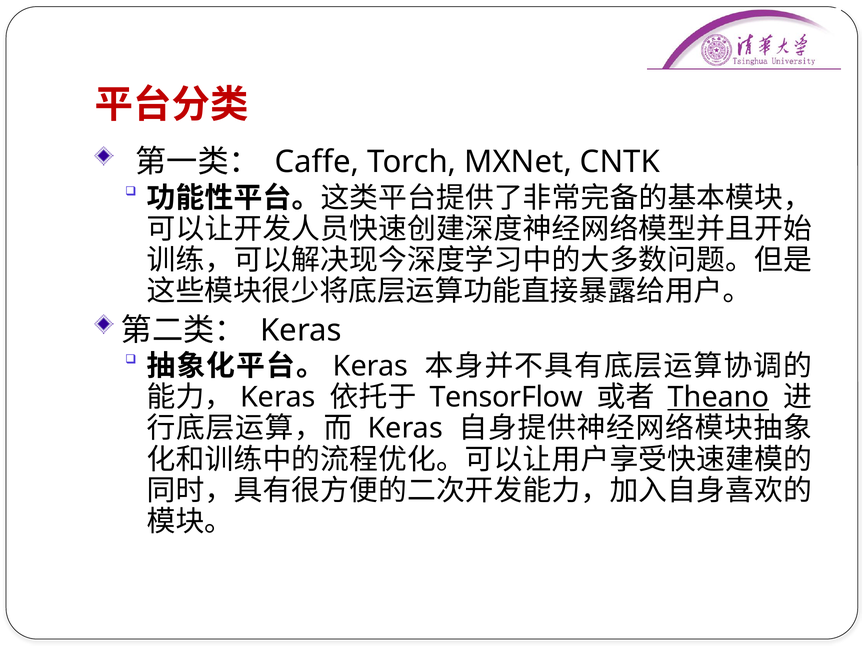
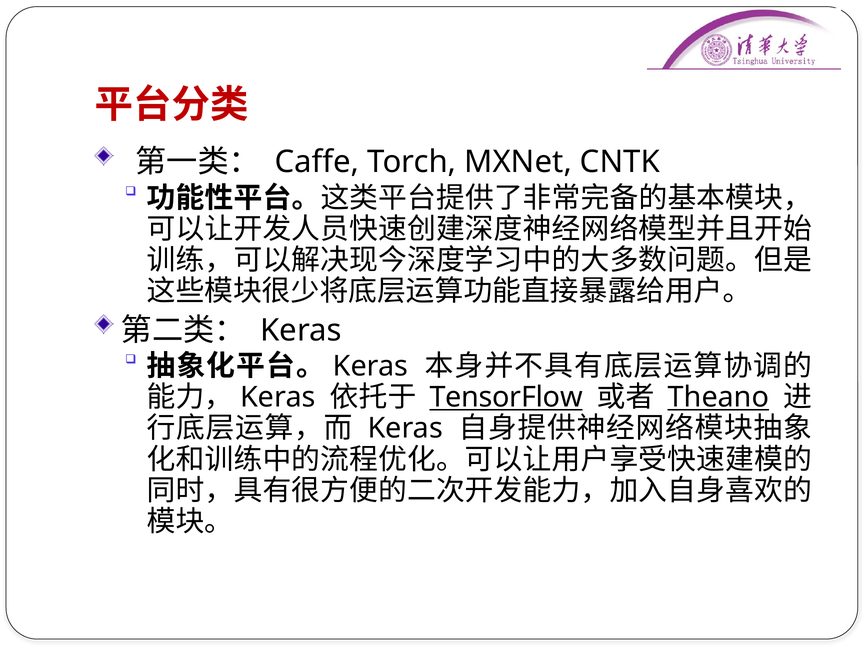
TensorFlow underline: none -> present
